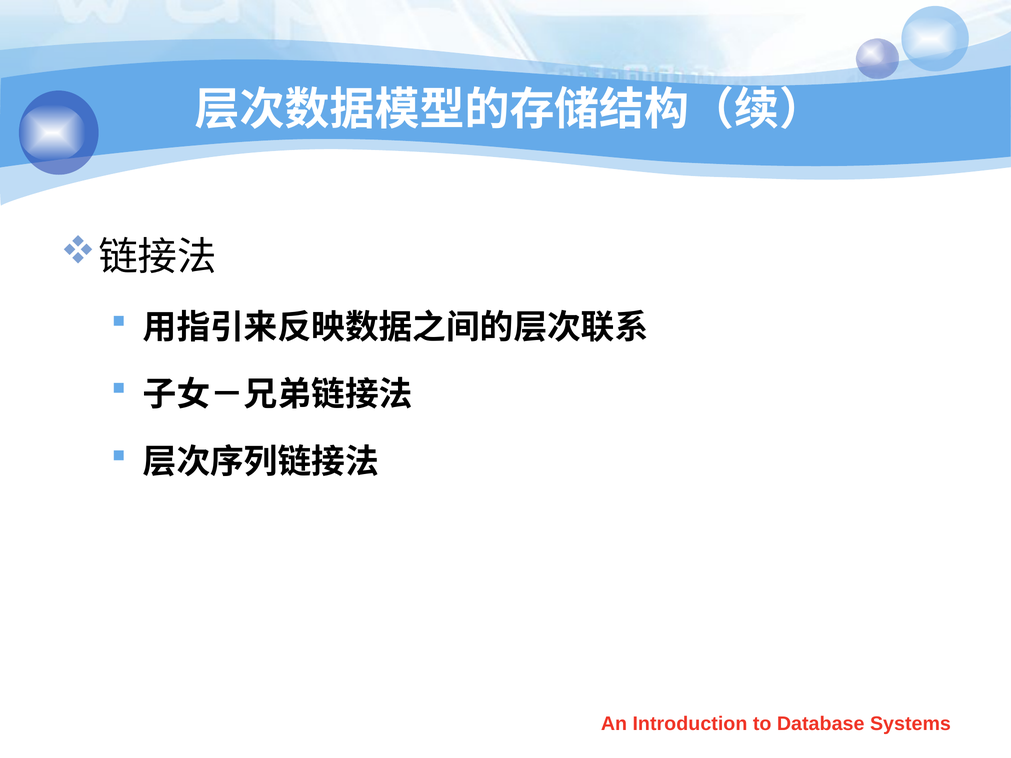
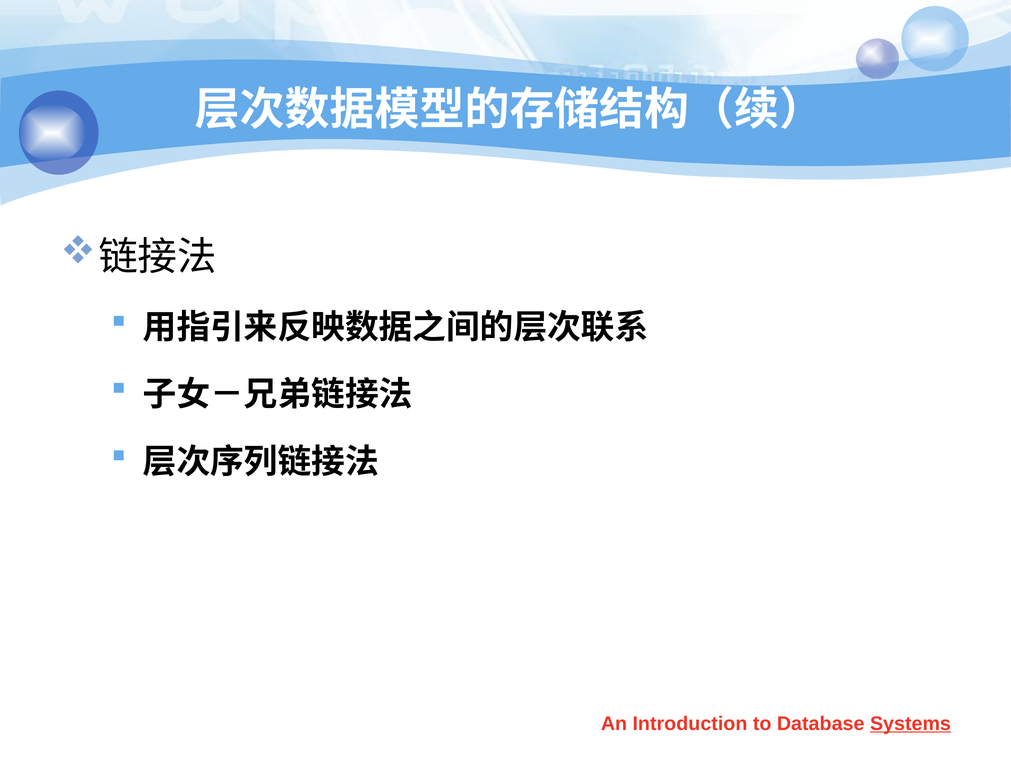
Systems underline: none -> present
